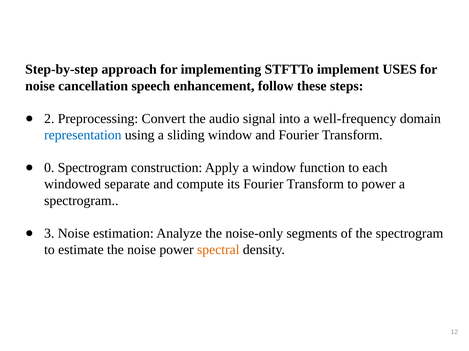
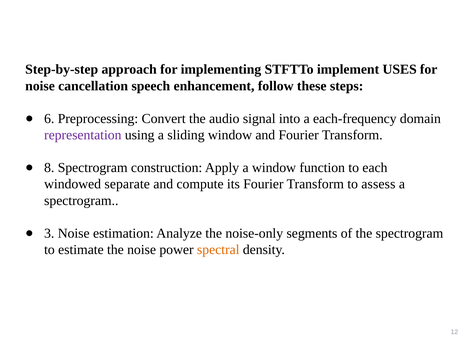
2: 2 -> 6
well-frequency: well-frequency -> each-frequency
representation colour: blue -> purple
0: 0 -> 8
to power: power -> assess
